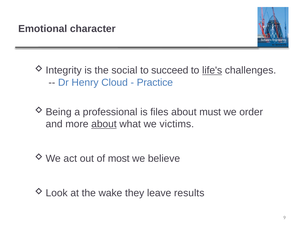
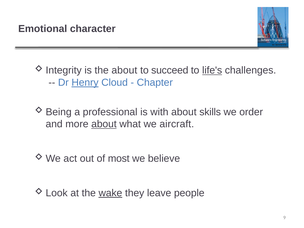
the social: social -> about
Henry underline: none -> present
Practice: Practice -> Chapter
files: files -> with
must: must -> skills
victims: victims -> aircraft
wake underline: none -> present
results: results -> people
